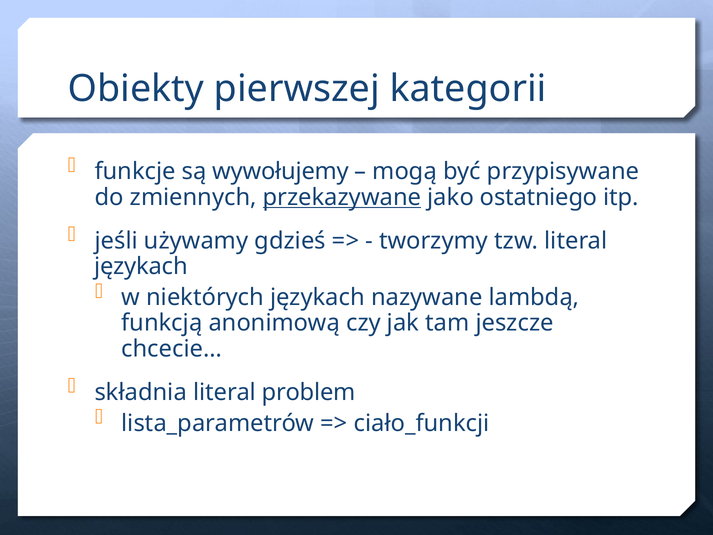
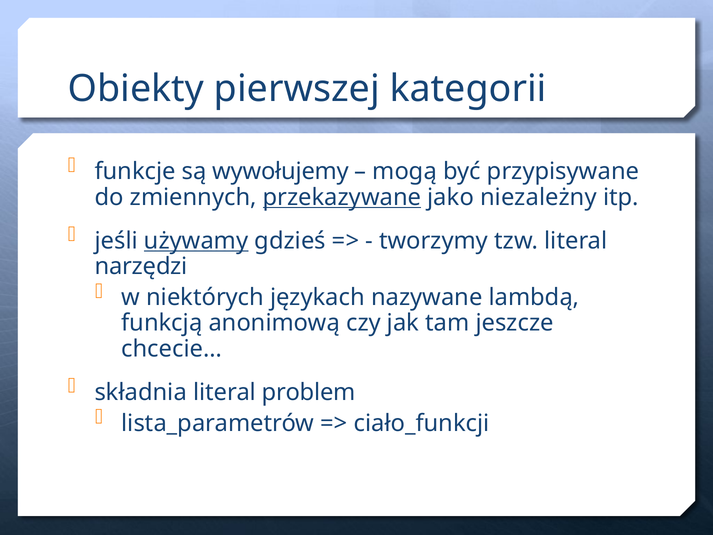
ostatniego: ostatniego -> niezależny
używamy underline: none -> present
językach at (141, 266): językach -> narzędzi
